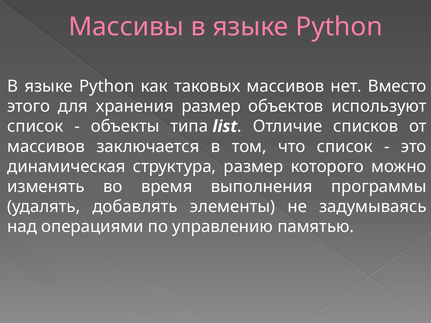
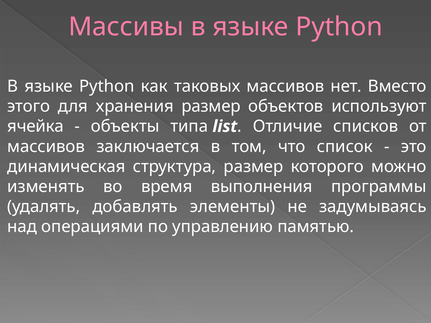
список at (35, 127): список -> ячейка
